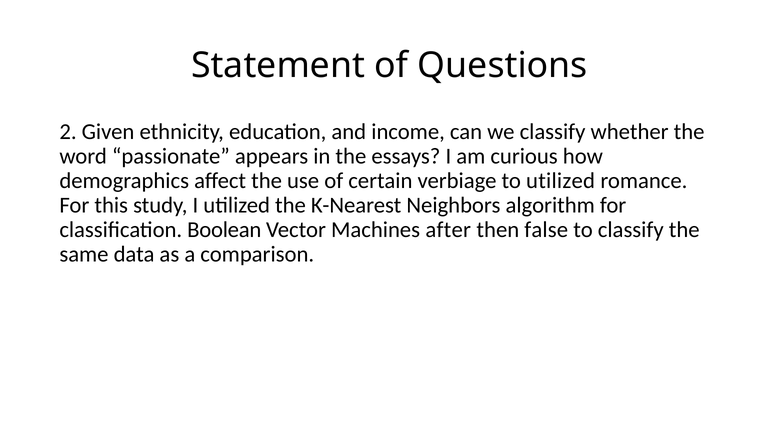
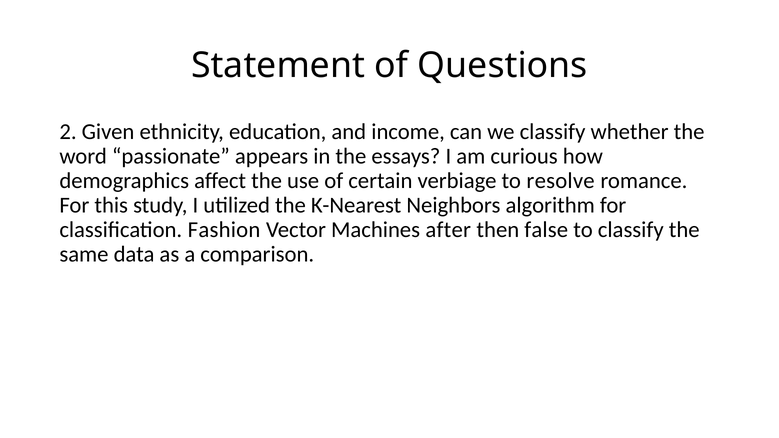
to utilized: utilized -> resolve
Boolean: Boolean -> Fashion
